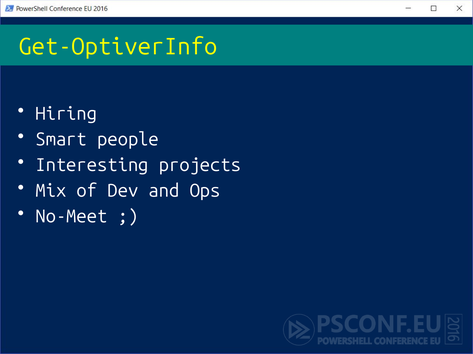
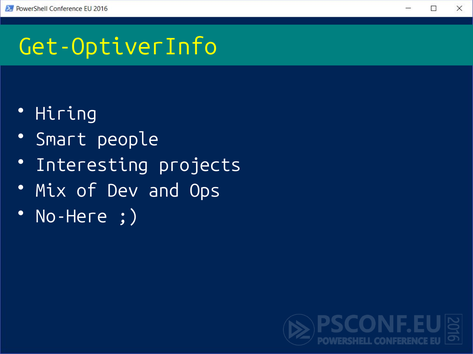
No-Meet: No-Meet -> No-Here
